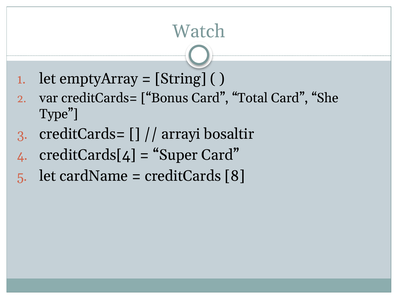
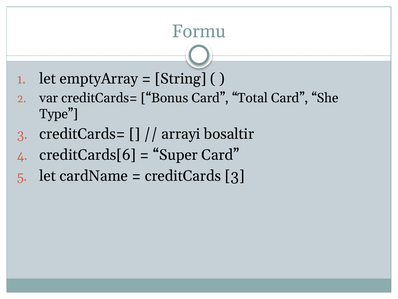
Watch: Watch -> Formu
creditCards[4: creditCards[4 -> creditCards[6
creditCards 8: 8 -> 3
